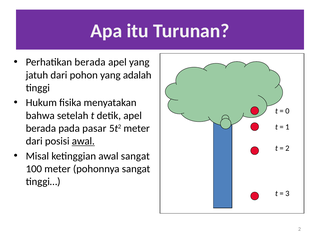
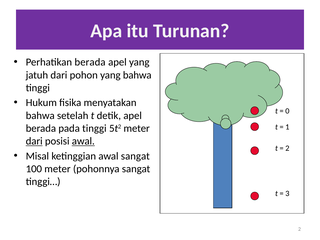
yang adalah: adalah -> bahwa
pada pasar: pasar -> tinggi
dari at (34, 141) underline: none -> present
